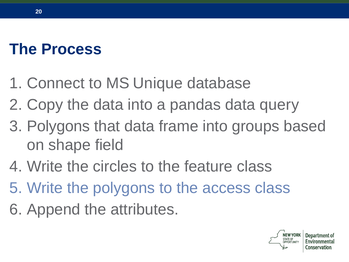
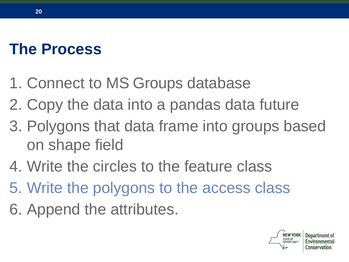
MS Unique: Unique -> Groups
query: query -> future
